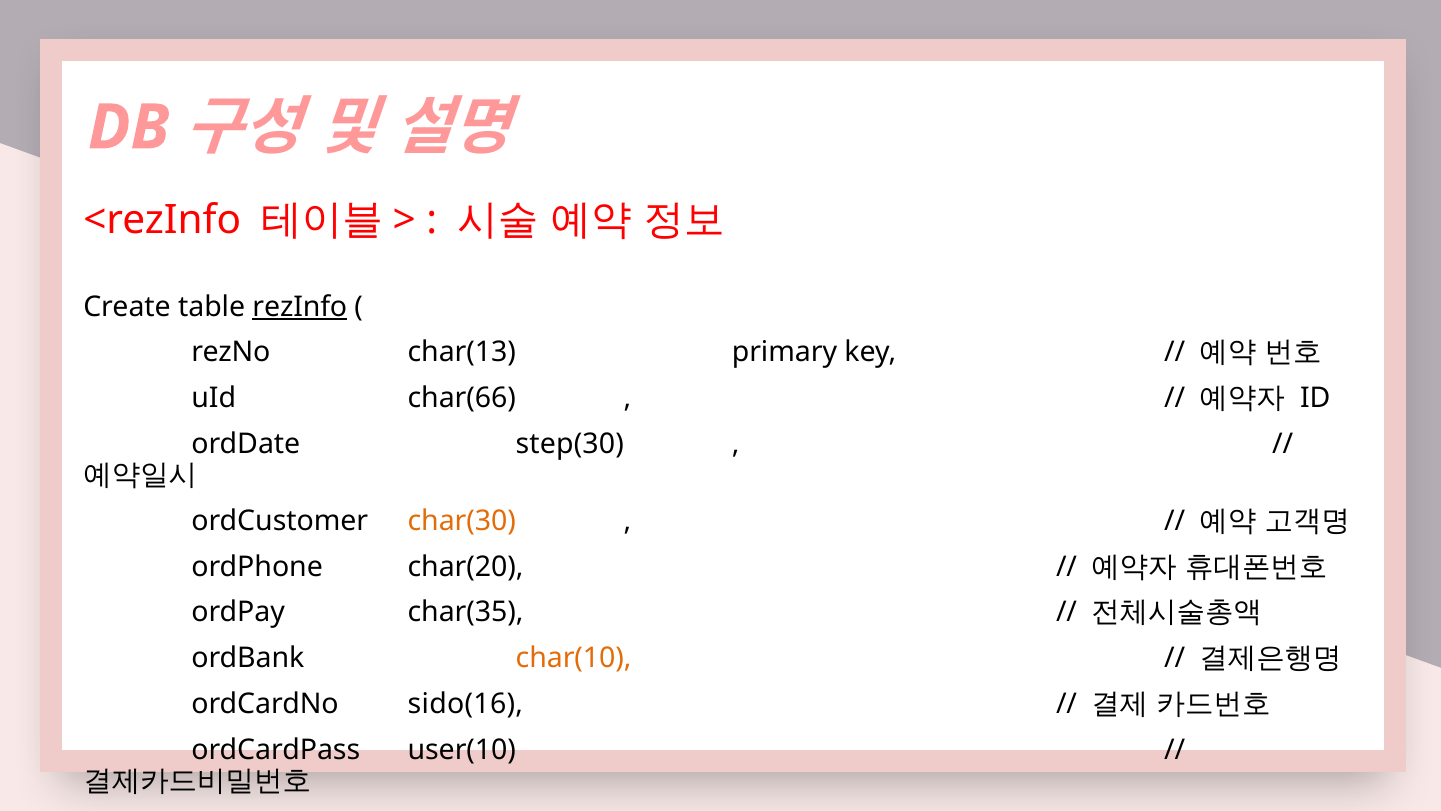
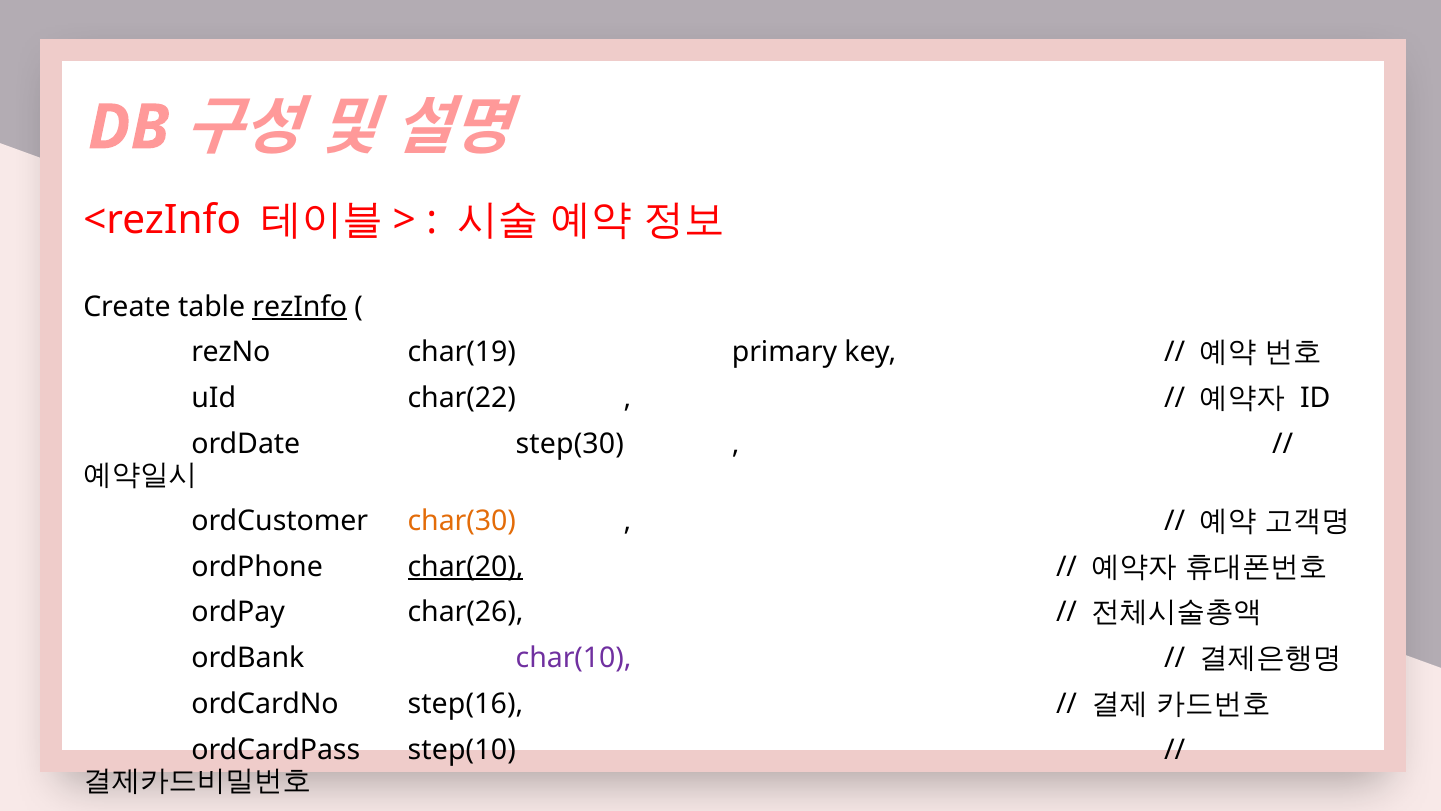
char(13: char(13 -> char(19
char(66: char(66 -> char(22
char(20 underline: none -> present
char(35: char(35 -> char(26
char(10 colour: orange -> purple
sido(16: sido(16 -> step(16
user(10: user(10 -> step(10
